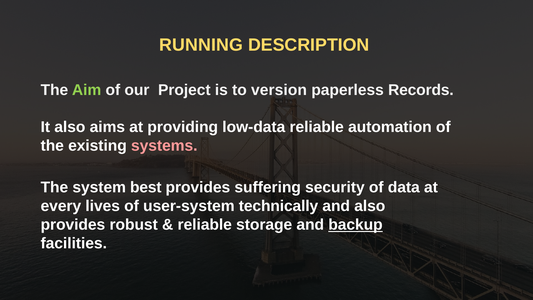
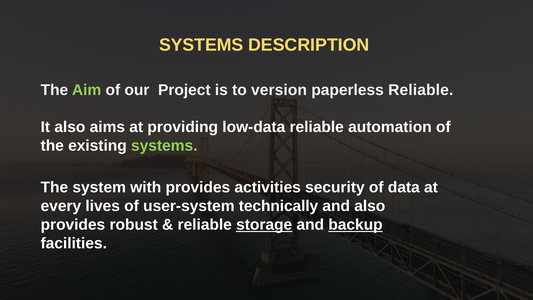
RUNNING at (201, 45): RUNNING -> SYSTEMS
paperless Records: Records -> Reliable
systems at (164, 146) colour: pink -> light green
best: best -> with
suffering: suffering -> activities
storage underline: none -> present
